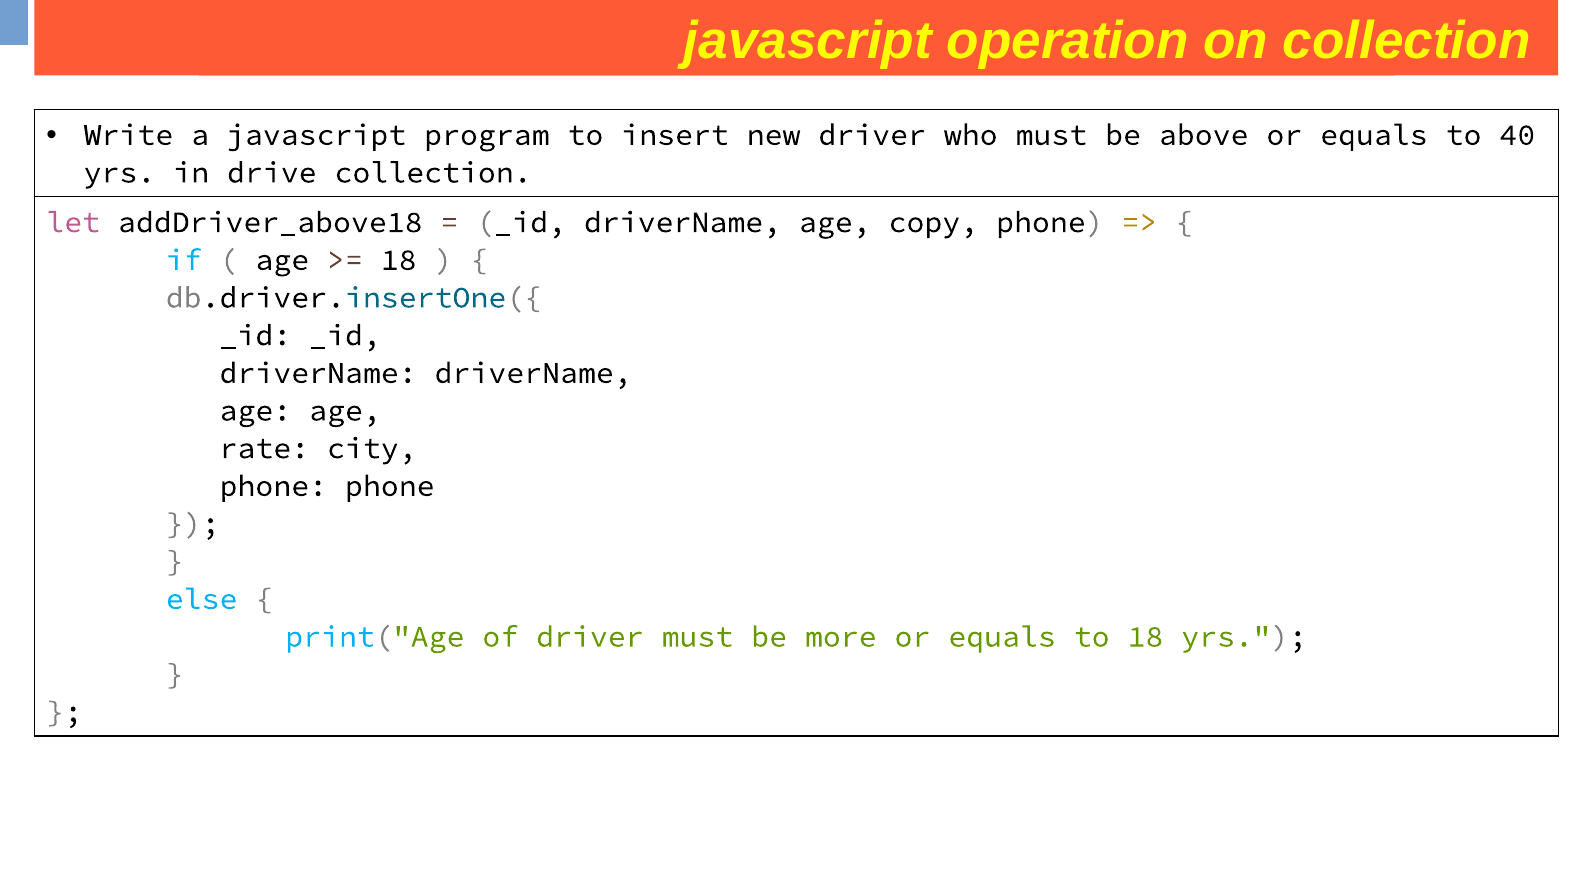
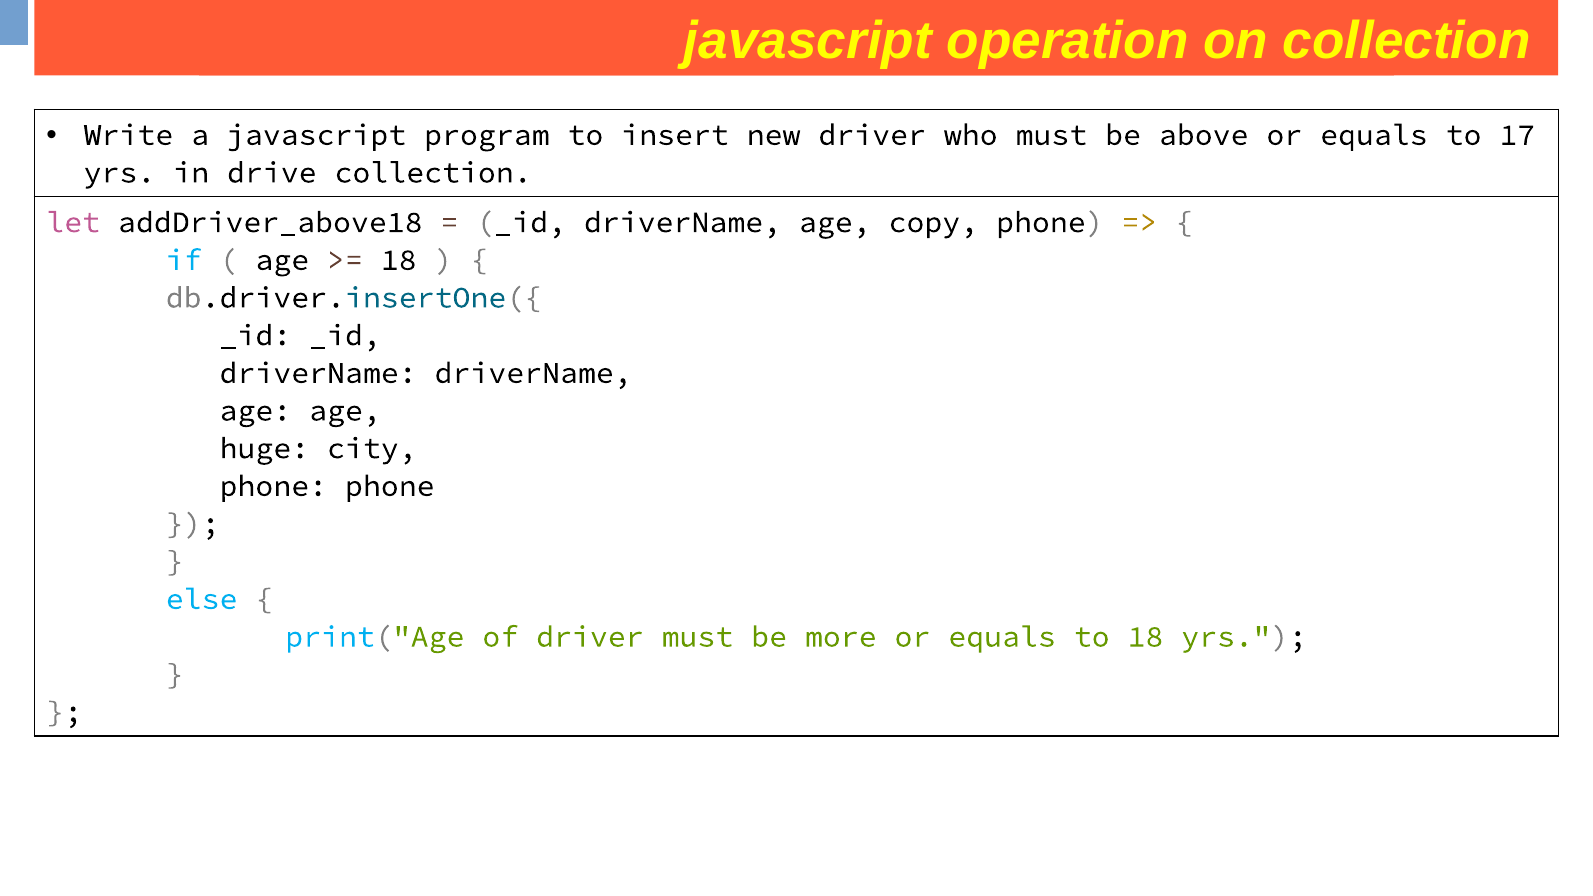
40: 40 -> 17
rate: rate -> huge
